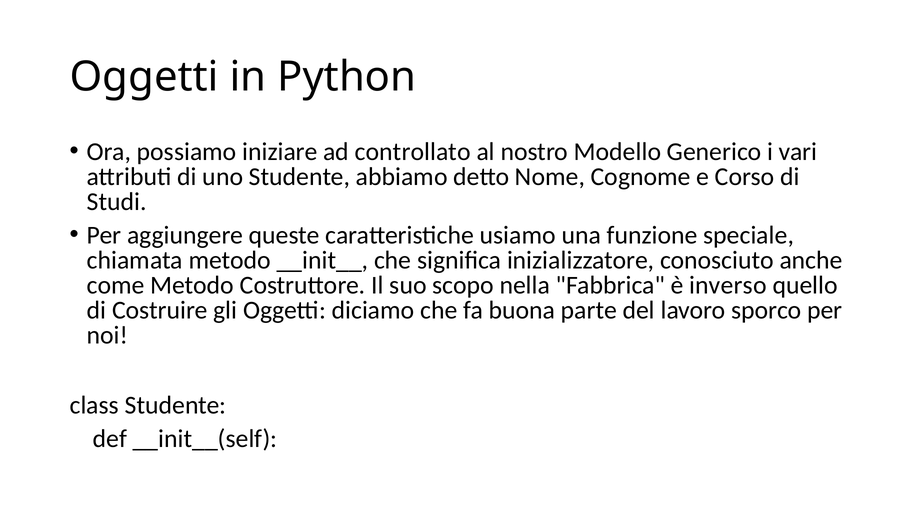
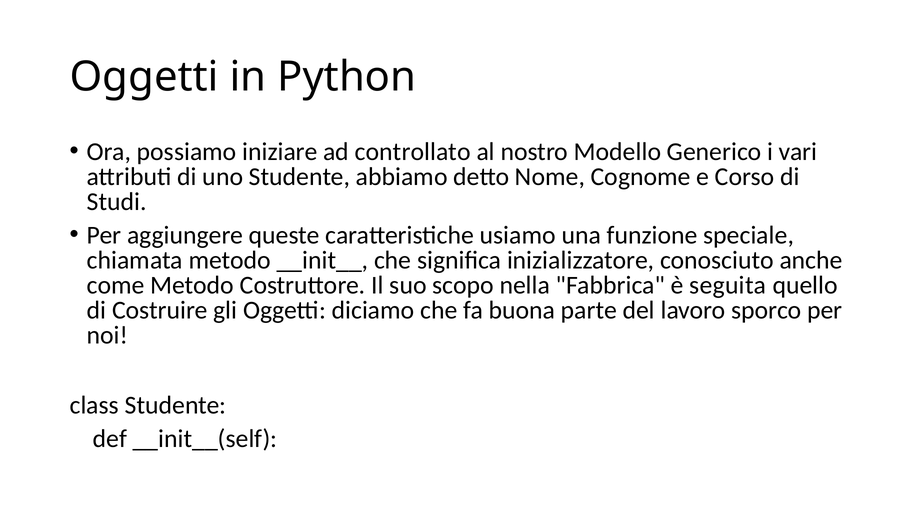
inverso: inverso -> seguita
